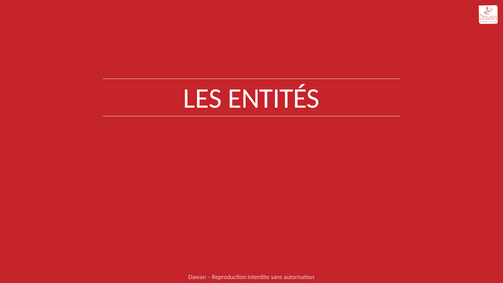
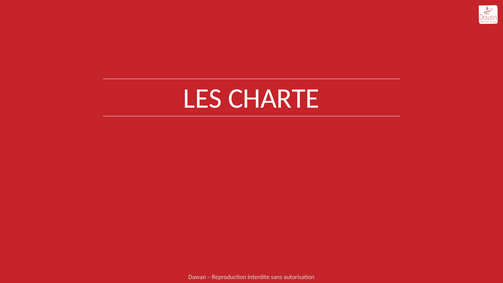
ENTITÉS: ENTITÉS -> CHARTE
